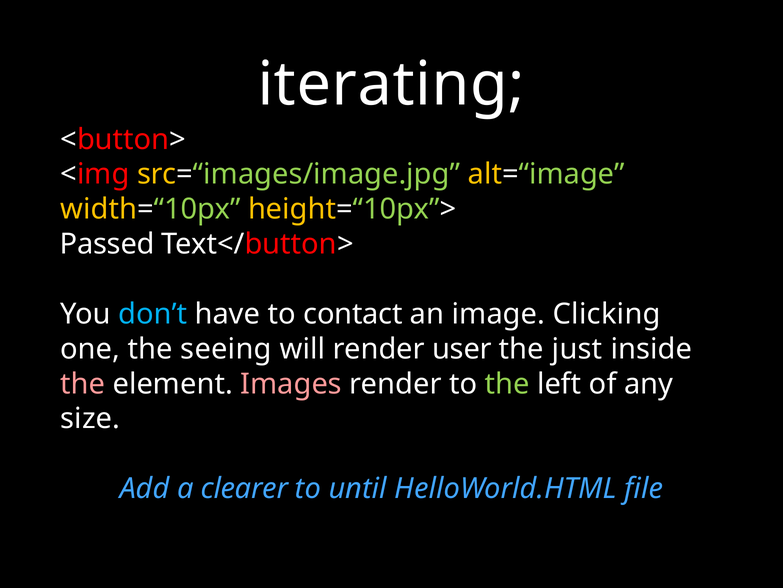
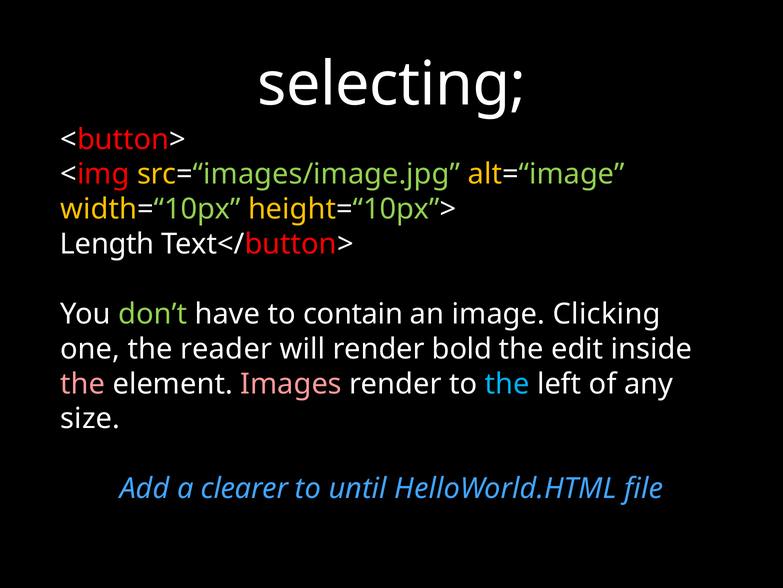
iterating: iterating -> selecting
Passed: Passed -> Length
don’t colour: light blue -> light green
contact: contact -> contain
seeing: seeing -> reader
user: user -> bold
just: just -> edit
the at (507, 383) colour: light green -> light blue
